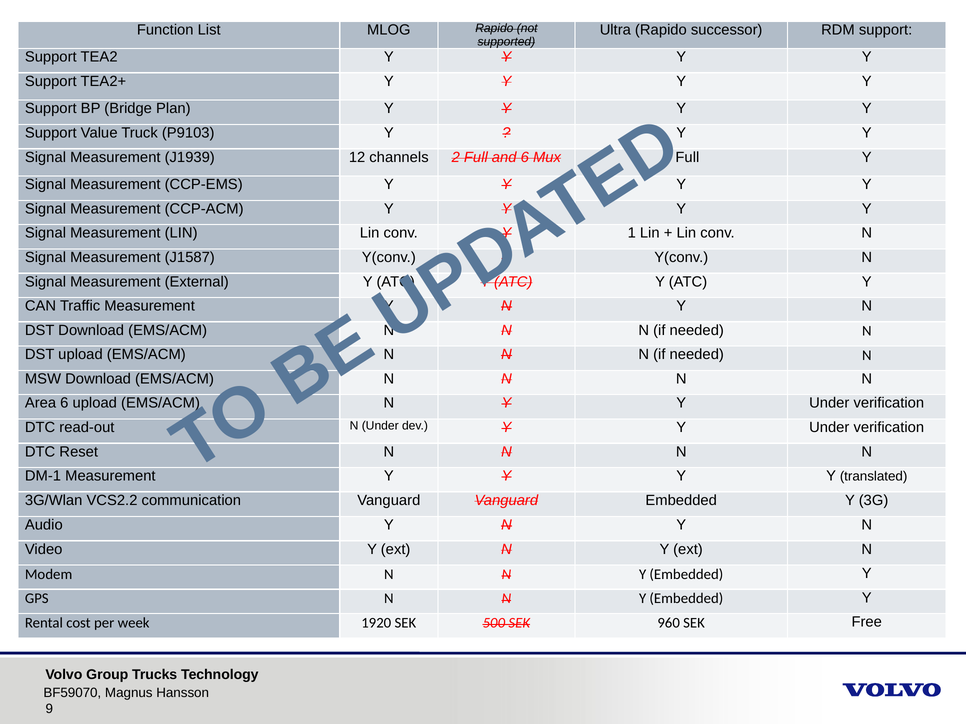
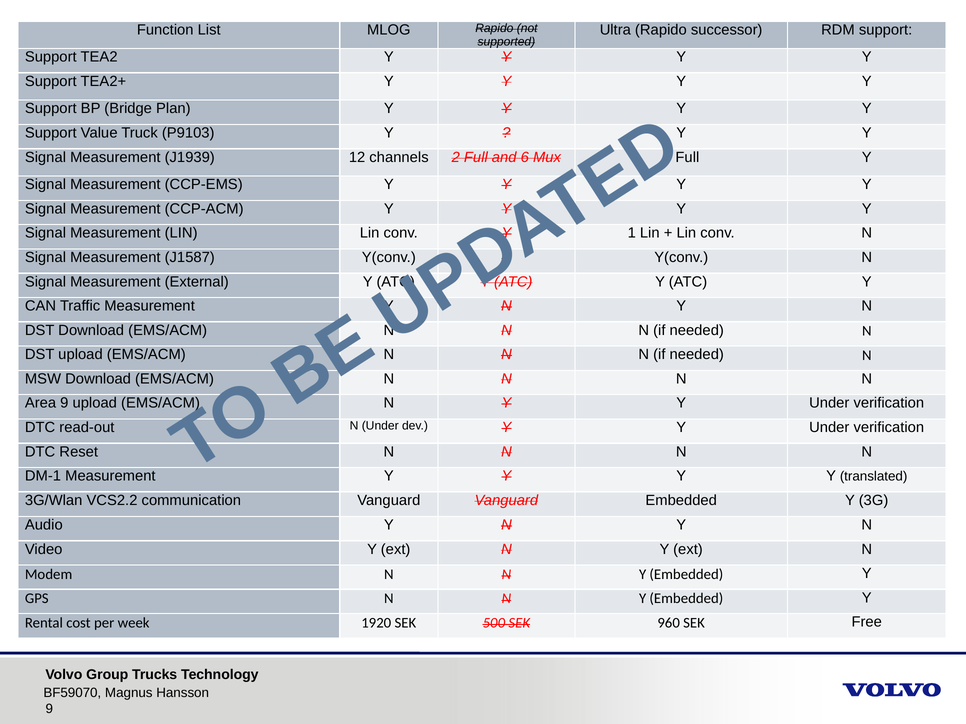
Area 6: 6 -> 9
